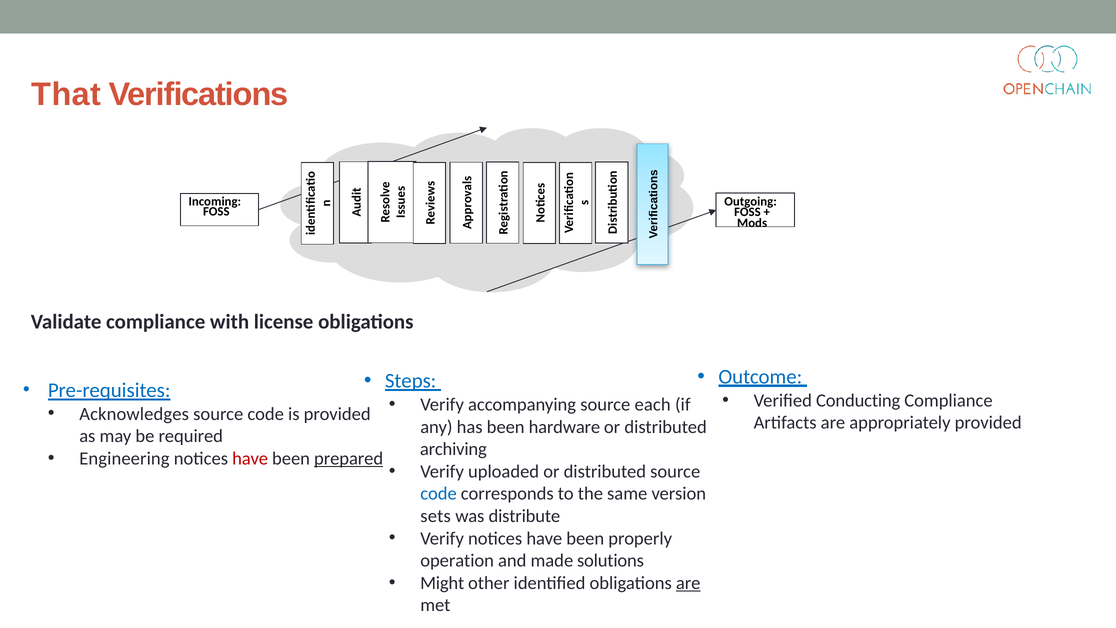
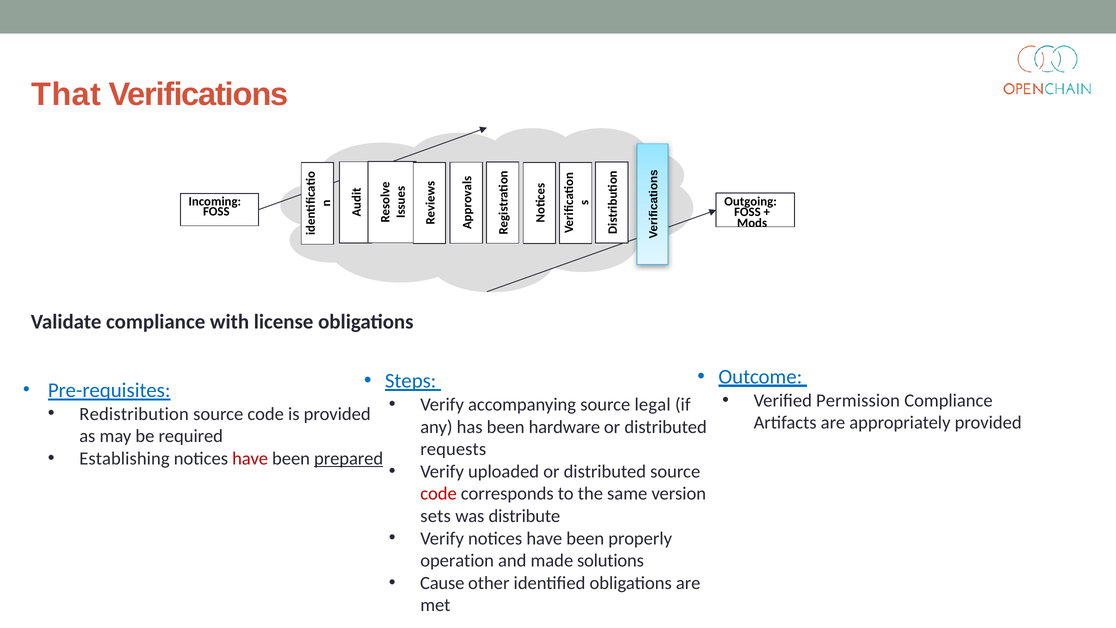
Conducting: Conducting -> Permission
each: each -> legal
Acknowledges: Acknowledges -> Redistribution
archiving: archiving -> requests
Engineering: Engineering -> Establishing
code at (439, 494) colour: blue -> red
Might: Might -> Cause
are at (688, 583) underline: present -> none
